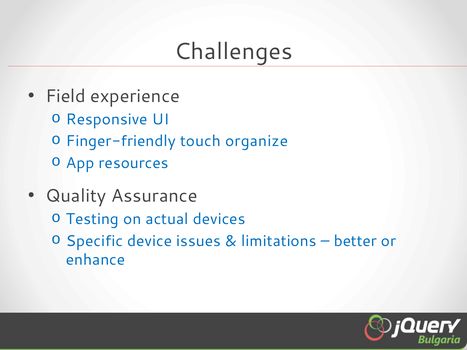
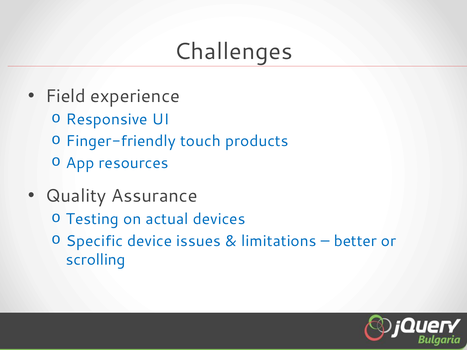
organize: organize -> products
enhance: enhance -> scrolling
